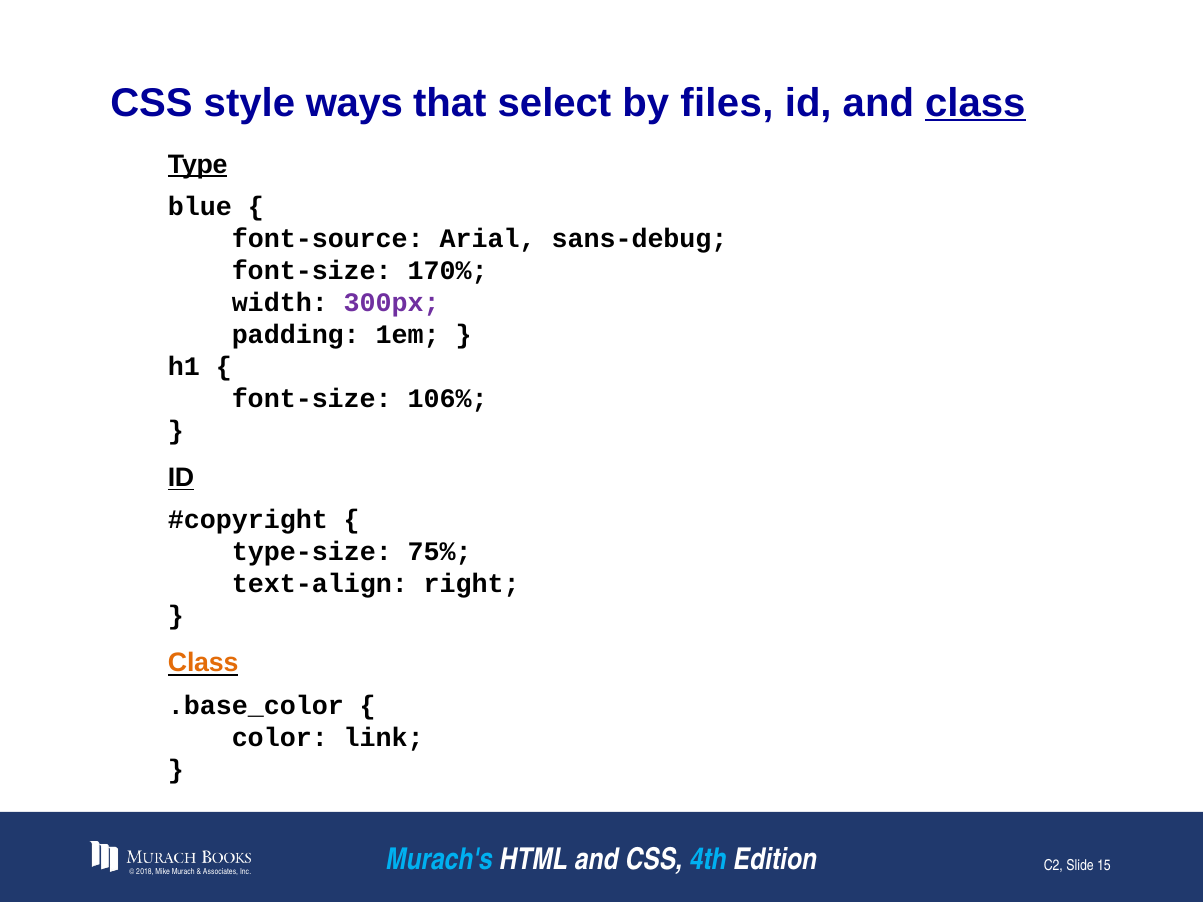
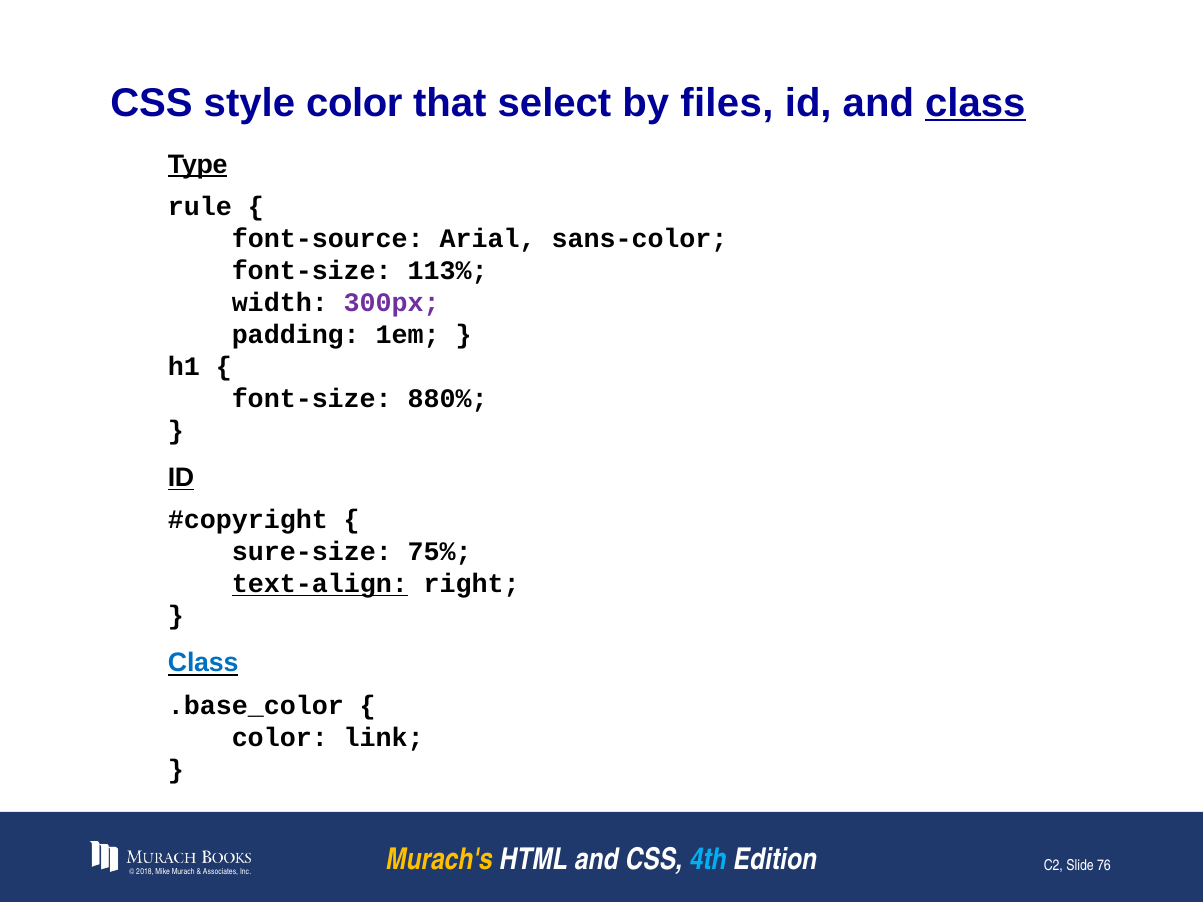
style ways: ways -> color
blue: blue -> rule
sans-debug: sans-debug -> sans-color
170%: 170% -> 113%
106%: 106% -> 880%
type-size: type-size -> sure-size
text-align underline: none -> present
Class at (203, 663) colour: orange -> blue
Murach's colour: light blue -> yellow
15: 15 -> 76
